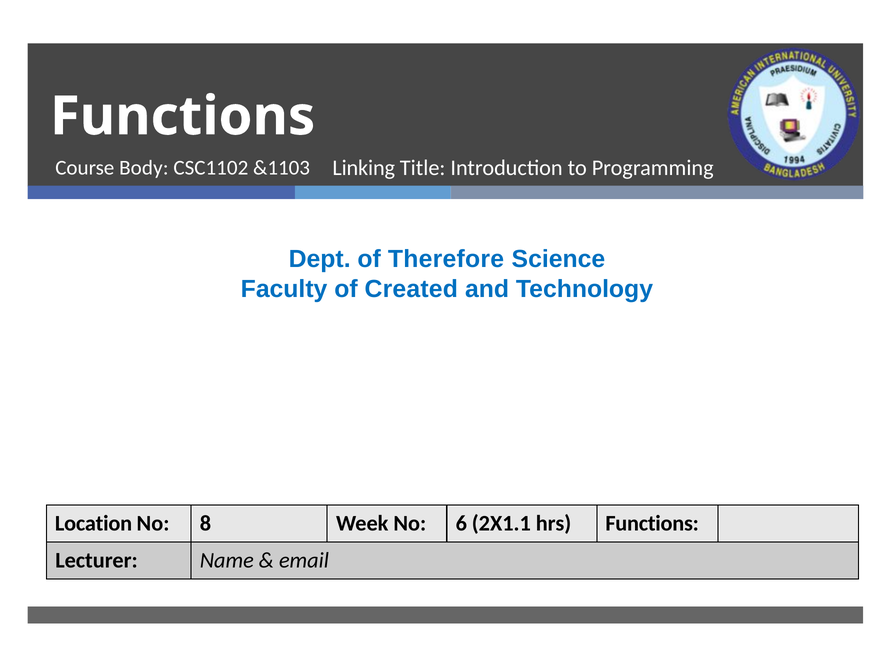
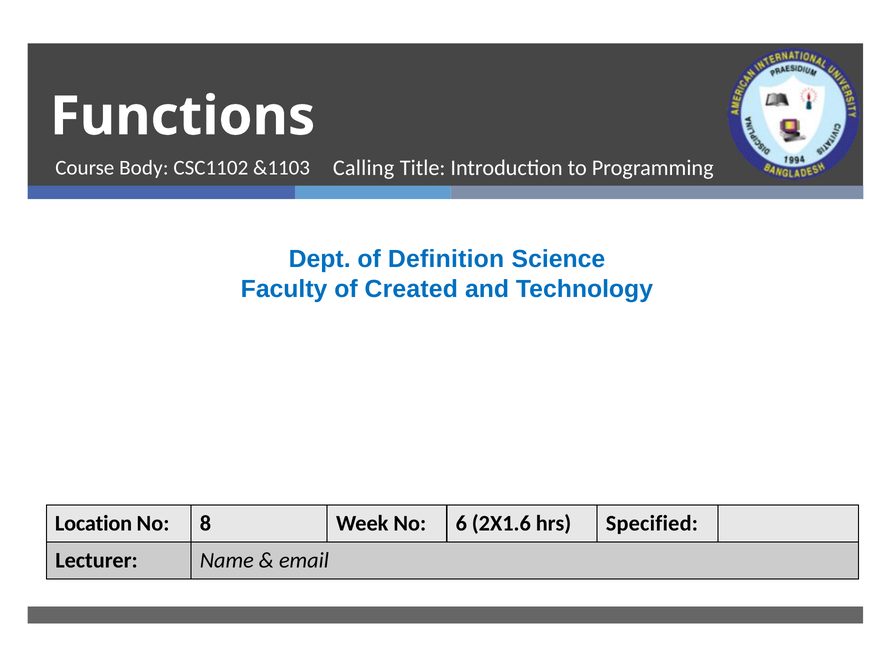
Linking: Linking -> Calling
Therefore: Therefore -> Definition
2X1.1: 2X1.1 -> 2X1.6
hrs Functions: Functions -> Specified
